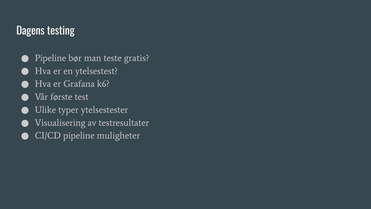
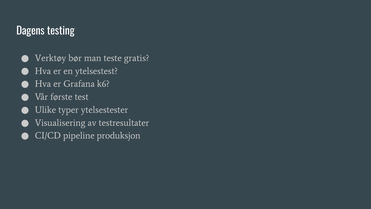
Pipeline at (51, 58): Pipeline -> Verktøy
muligheter: muligheter -> produksjon
